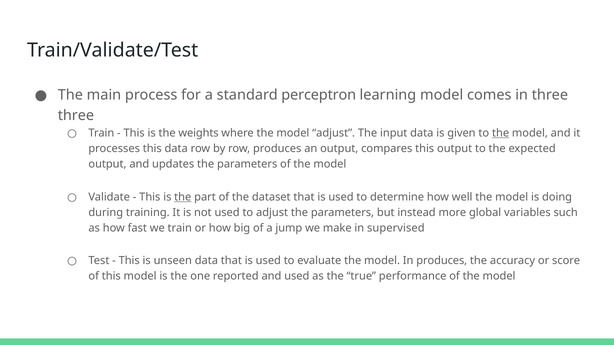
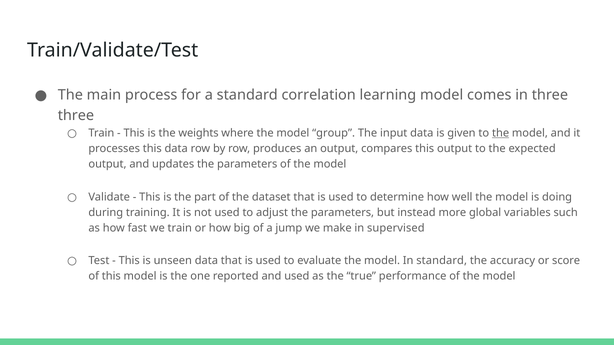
perceptron: perceptron -> correlation
model adjust: adjust -> group
the at (183, 197) underline: present -> none
In produces: produces -> standard
